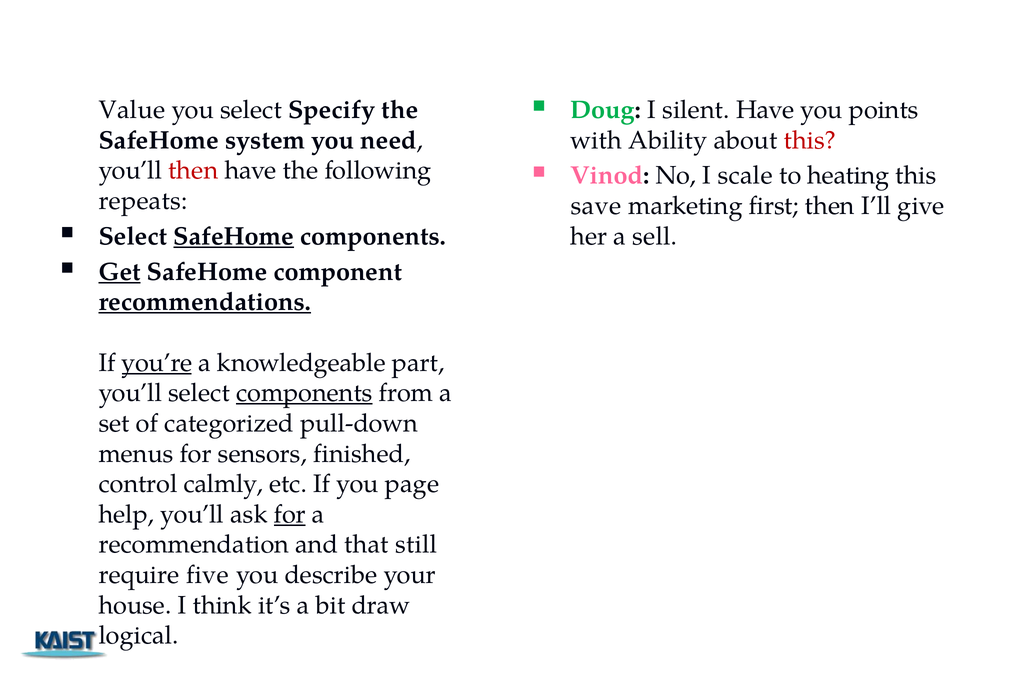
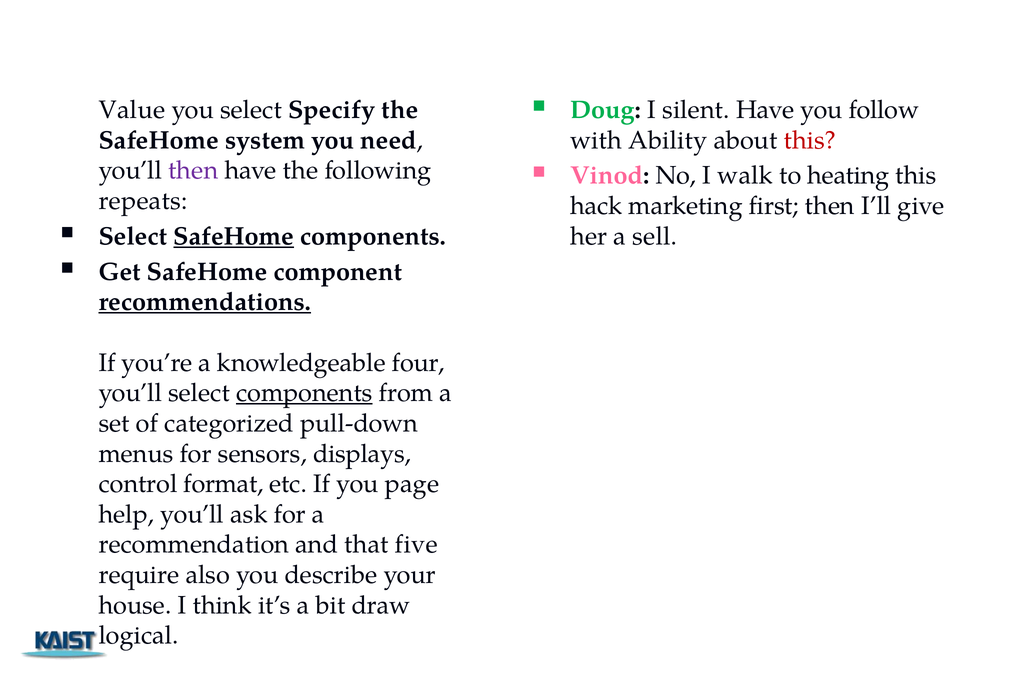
points: points -> follow
then at (193, 171) colour: red -> purple
scale: scale -> walk
save: save -> hack
Get underline: present -> none
you’re underline: present -> none
part: part -> four
finished: finished -> displays
calmly: calmly -> format
for at (290, 514) underline: present -> none
still: still -> five
five: five -> also
